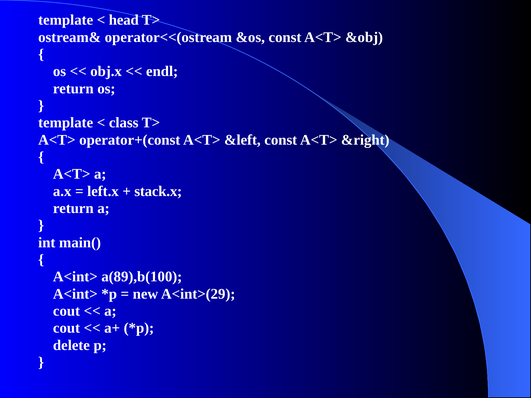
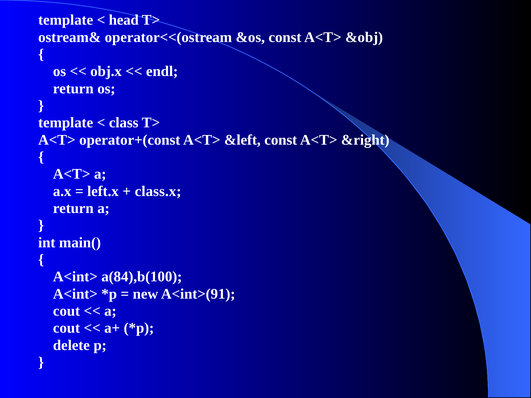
stack.x: stack.x -> class.x
a(89),b(100: a(89),b(100 -> a(84),b(100
A<int>(29: A<int>(29 -> A<int>(91
